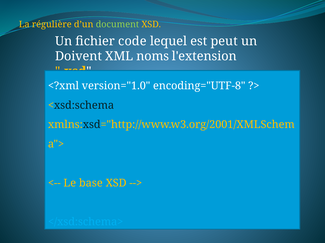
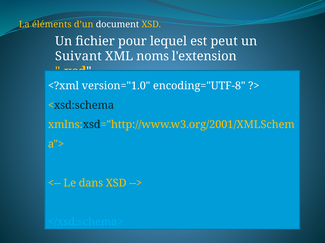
régulière: régulière -> éléments
document colour: light green -> white
code: code -> pour
Doivent: Doivent -> Suivant
base: base -> dans
